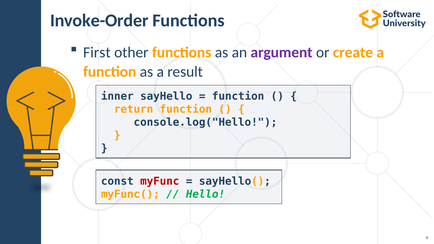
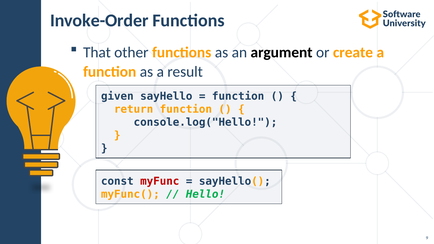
First: First -> That
argument colour: purple -> black
inner: inner -> given
